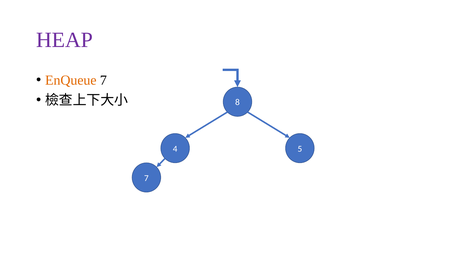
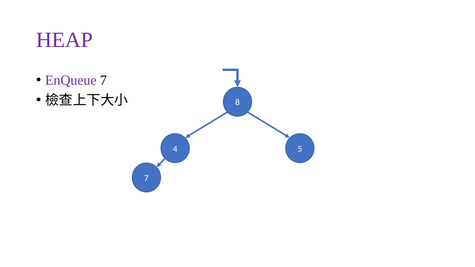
EnQueue colour: orange -> purple
